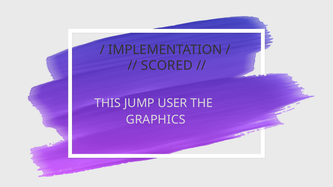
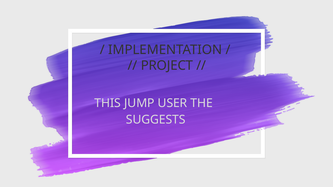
SCORED: SCORED -> PROJECT
GRAPHICS: GRAPHICS -> SUGGESTS
